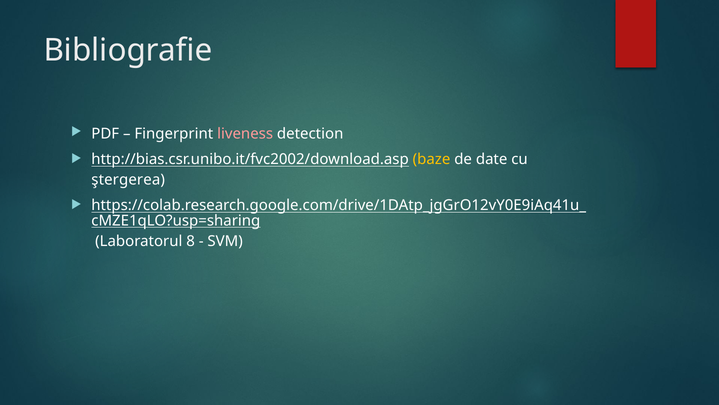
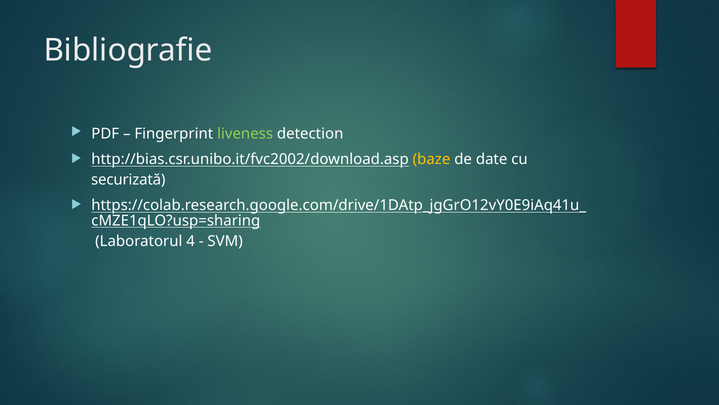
liveness colour: pink -> light green
ştergerea: ştergerea -> securizată
8: 8 -> 4
